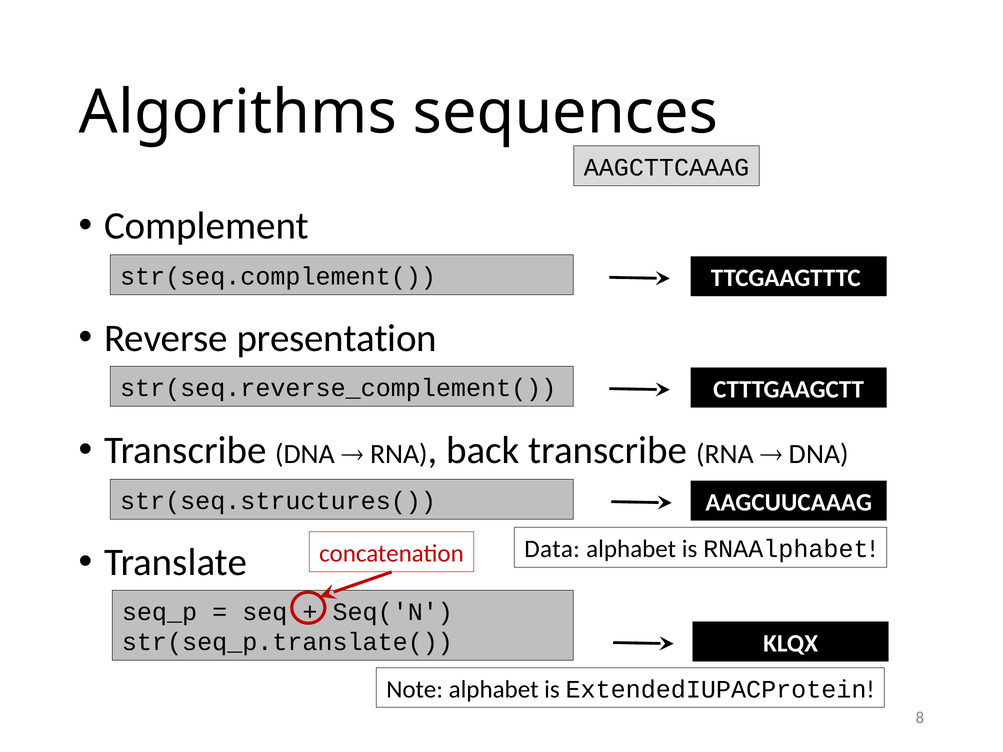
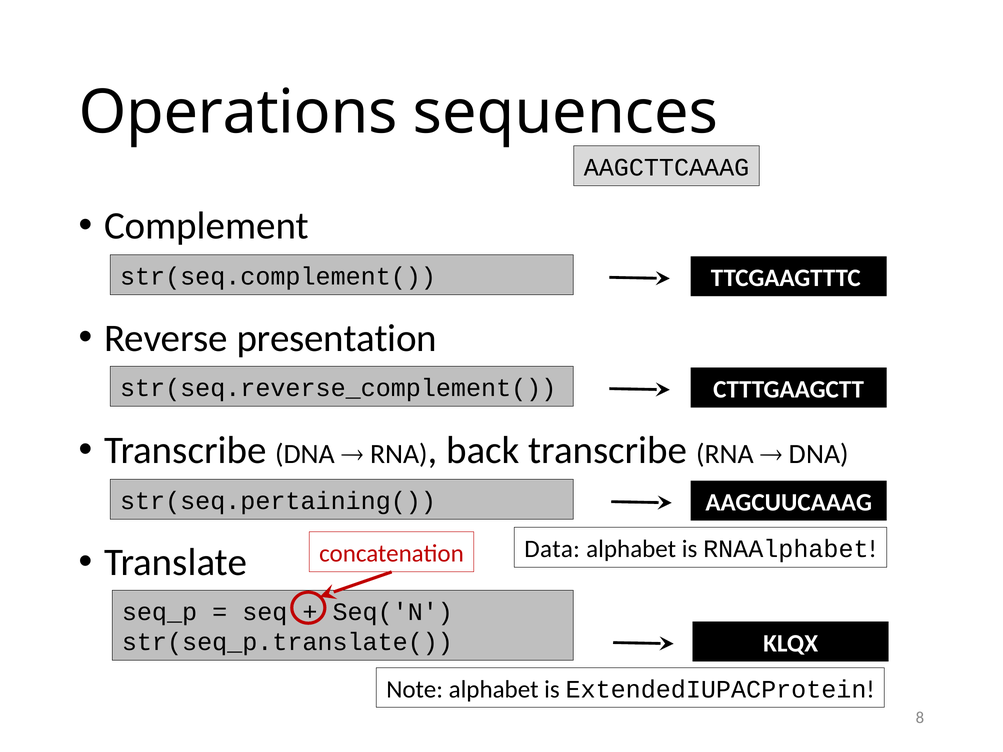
Algorithms: Algorithms -> Operations
str(seq.structures(: str(seq.structures( -> str(seq.pertaining(
